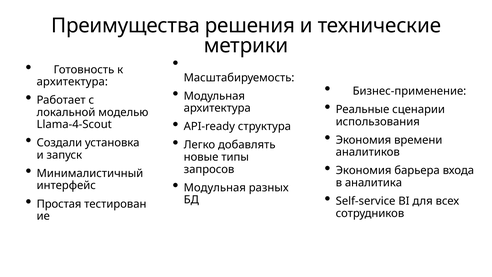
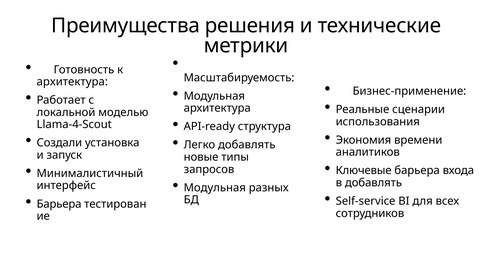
Экономия at (364, 170): Экономия -> Ключевые
в аналитика: аналитика -> добавлять
Простая at (59, 204): Простая -> Барьера
